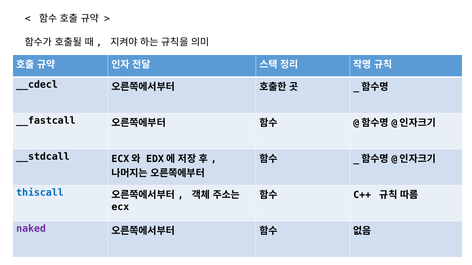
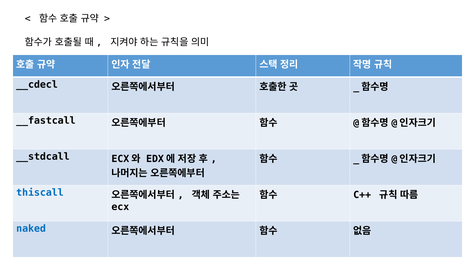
naked colour: purple -> blue
